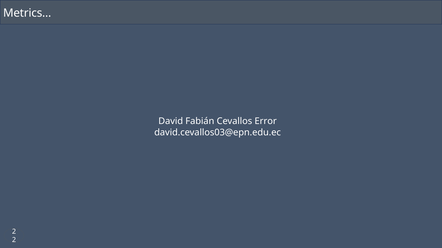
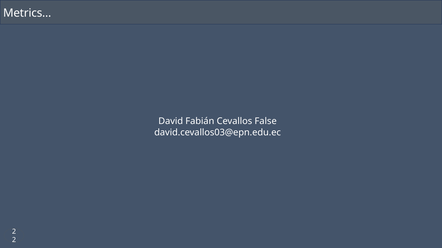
Error: Error -> False
